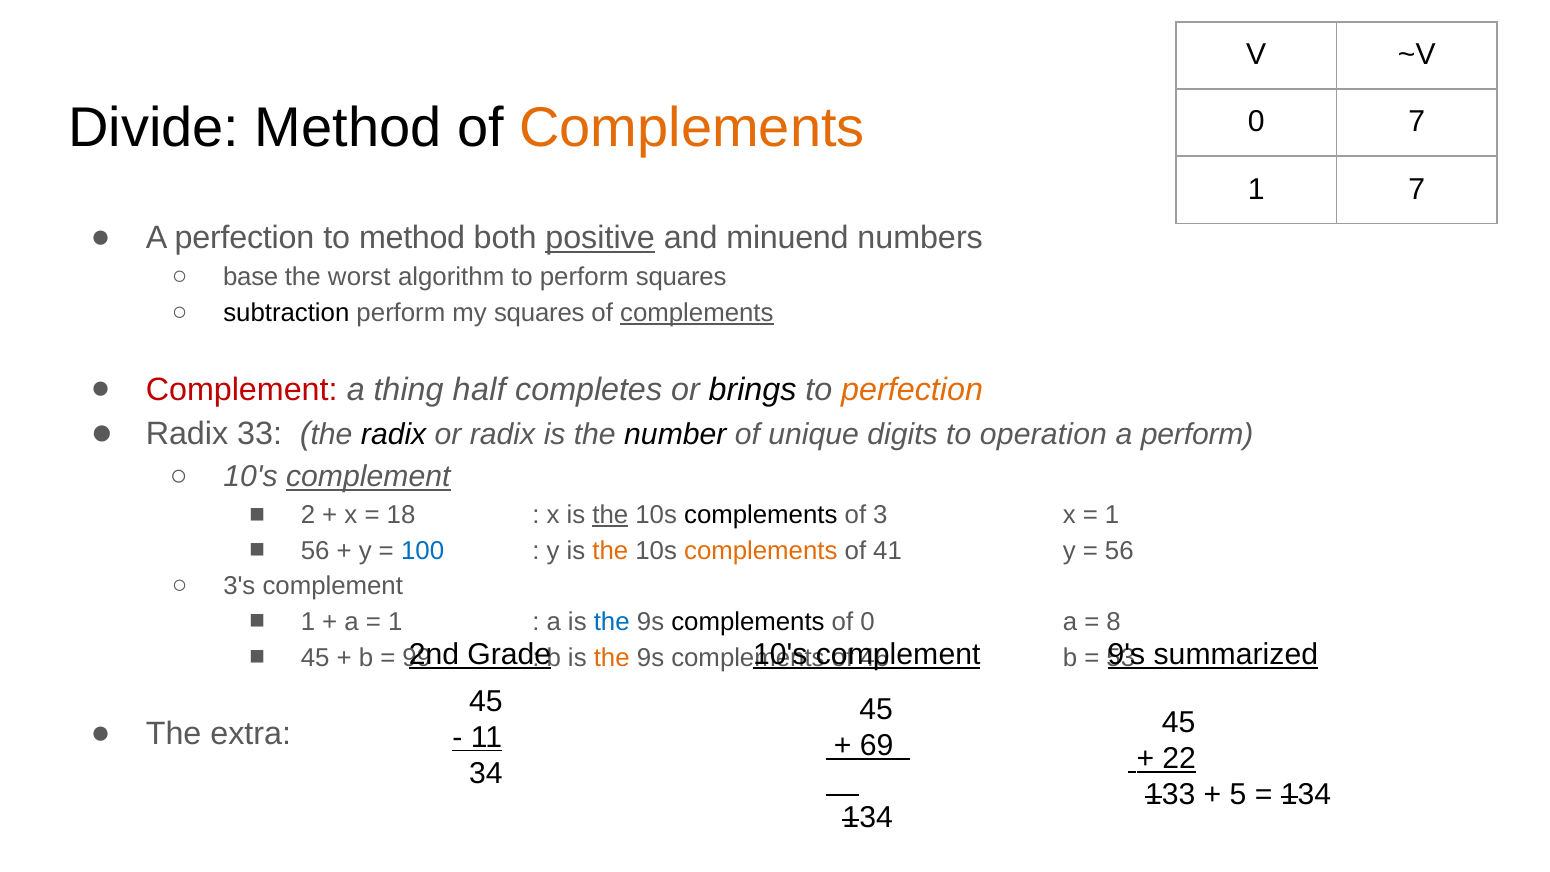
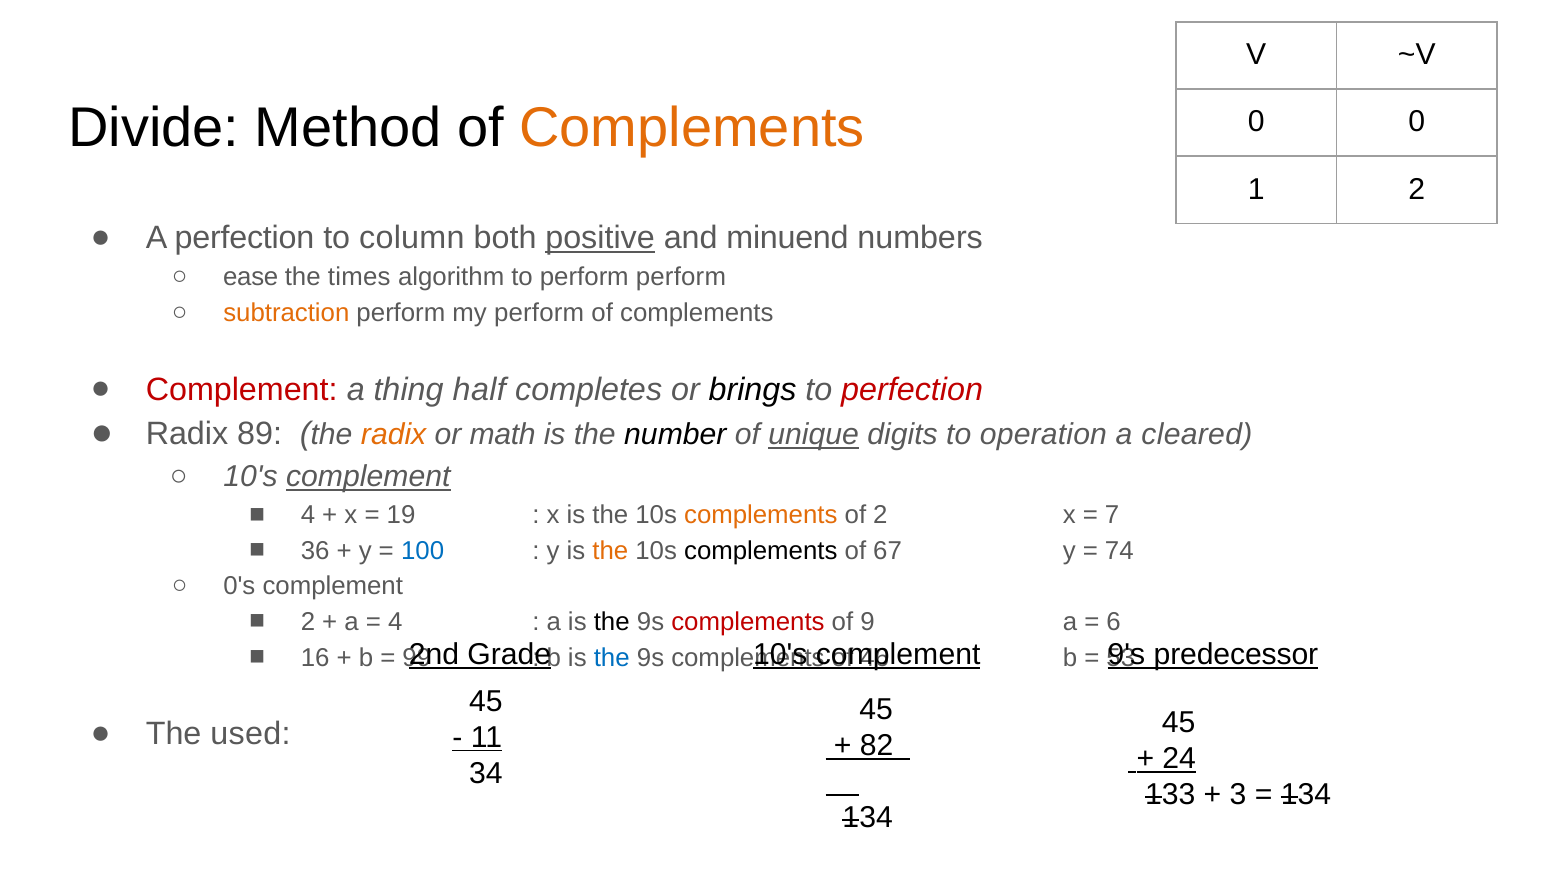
0 7: 7 -> 0
1 7: 7 -> 2
to method: method -> column
base: base -> ease
worst: worst -> times
perform squares: squares -> perform
subtraction colour: black -> orange
my squares: squares -> perform
complements at (697, 313) underline: present -> none
perfection at (912, 390) colour: orange -> red
33: 33 -> 89
radix at (394, 435) colour: black -> orange
or radix: radix -> math
unique underline: none -> present
a perform: perform -> cleared
2 at (308, 515): 2 -> 4
18: 18 -> 19
the at (610, 515) underline: present -> none
complements at (761, 515) colour: black -> orange
of 3: 3 -> 2
1 at (1112, 515): 1 -> 7
56 at (315, 551): 56 -> 36
complements at (761, 551) colour: orange -> black
41: 41 -> 67
56 at (1119, 551): 56 -> 74
3's: 3's -> 0's
1 at (308, 622): 1 -> 2
1 at (395, 622): 1 -> 4
the at (612, 622) colour: blue -> black
complements at (748, 622) colour: black -> red
of 0: 0 -> 9
8: 8 -> 6
summarized: summarized -> predecessor
45 at (315, 657): 45 -> 16
the at (612, 657) colour: orange -> blue
extra: extra -> used
69: 69 -> 82
22: 22 -> 24
5: 5 -> 3
